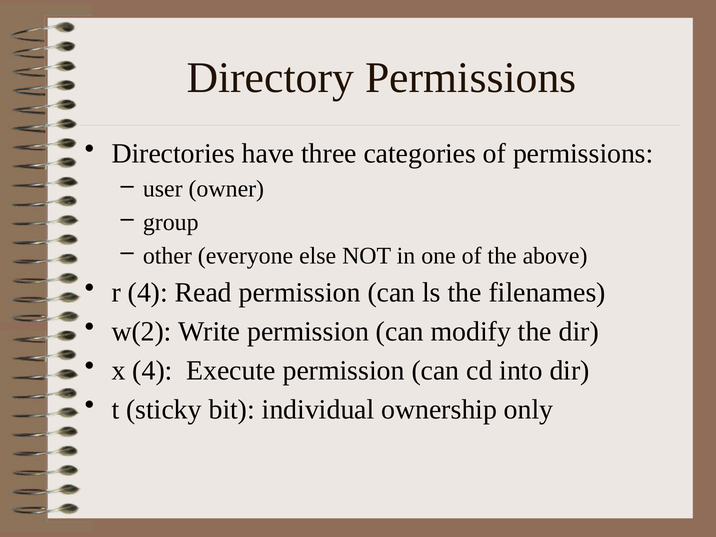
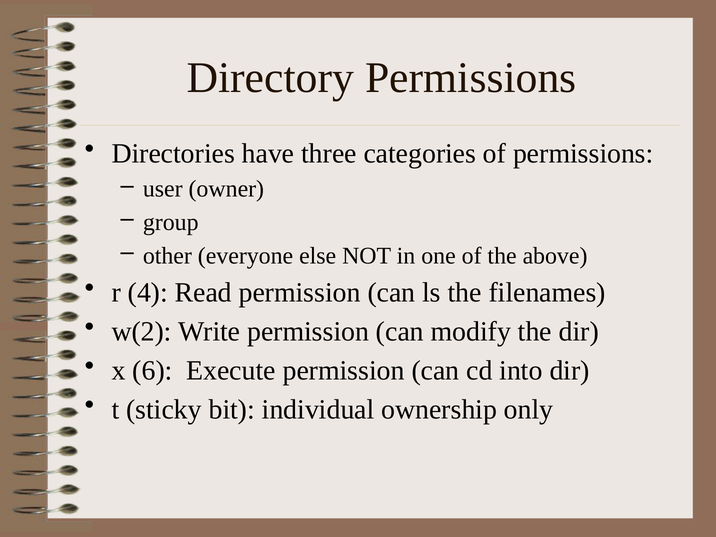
x 4: 4 -> 6
